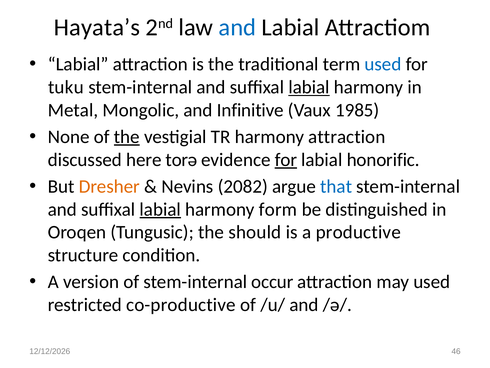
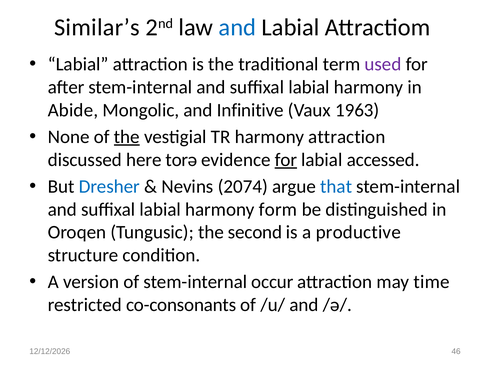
Hayata’s: Hayata’s -> Similar’s
used at (383, 64) colour: blue -> purple
tuku: tuku -> after
labial at (309, 87) underline: present -> none
Metal: Metal -> Abide
1985: 1985 -> 1963
honorific: honorific -> accessed
Dresher colour: orange -> blue
2082: 2082 -> 2074
labial at (160, 209) underline: present -> none
should: should -> second
may used: used -> time
co-productive: co-productive -> co-consonants
